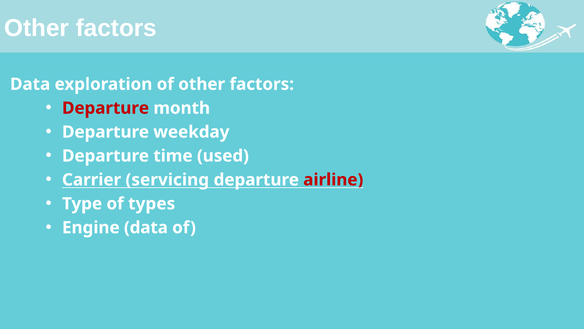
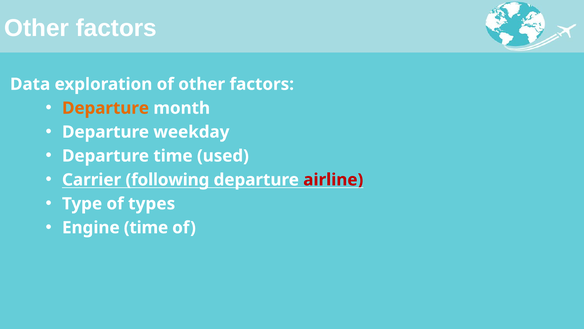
Departure at (106, 108) colour: red -> orange
servicing: servicing -> following
Engine data: data -> time
